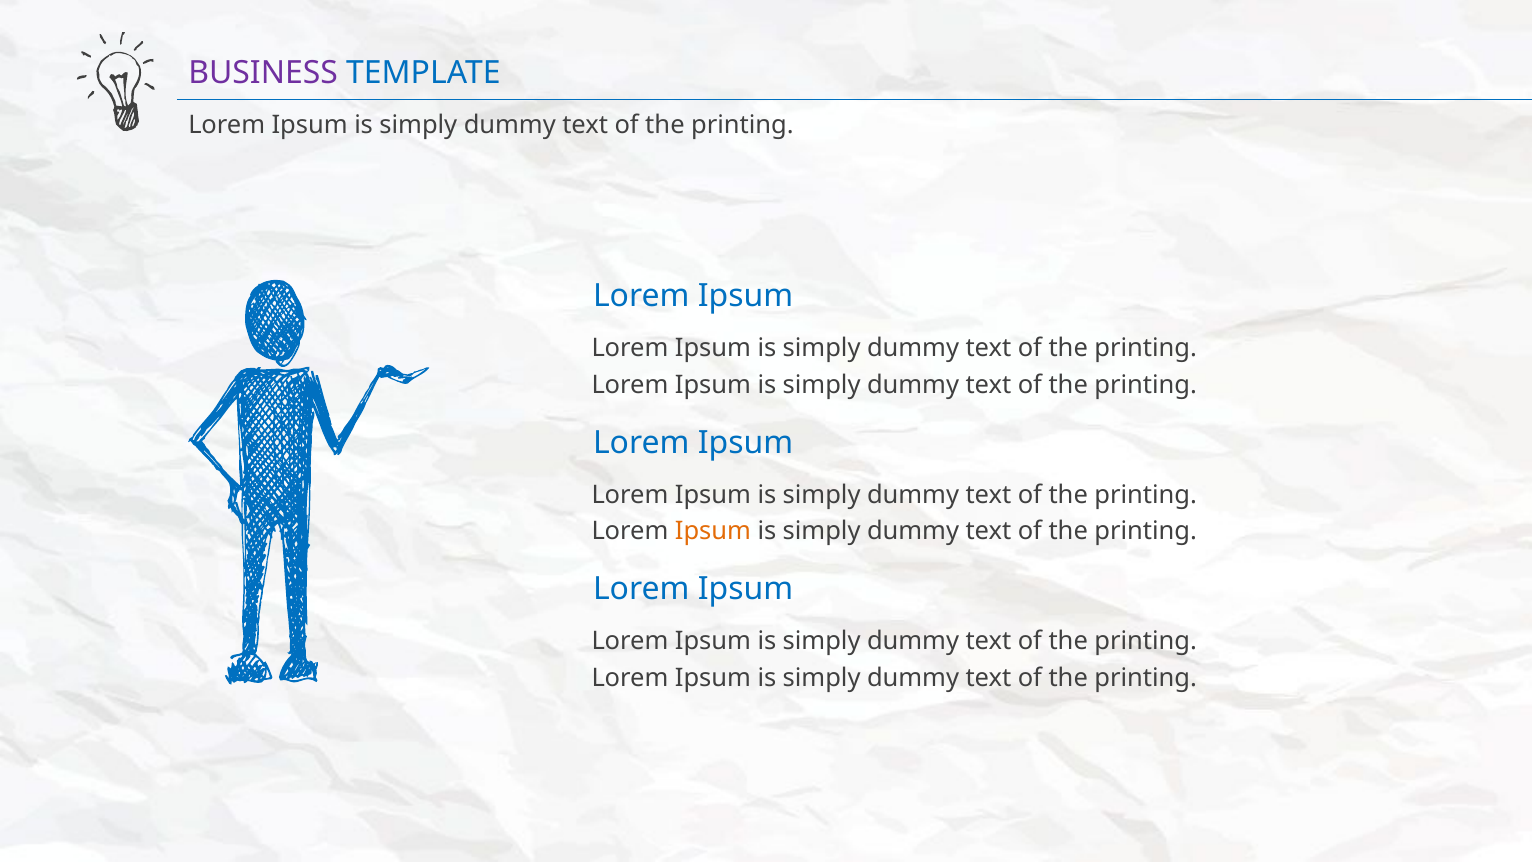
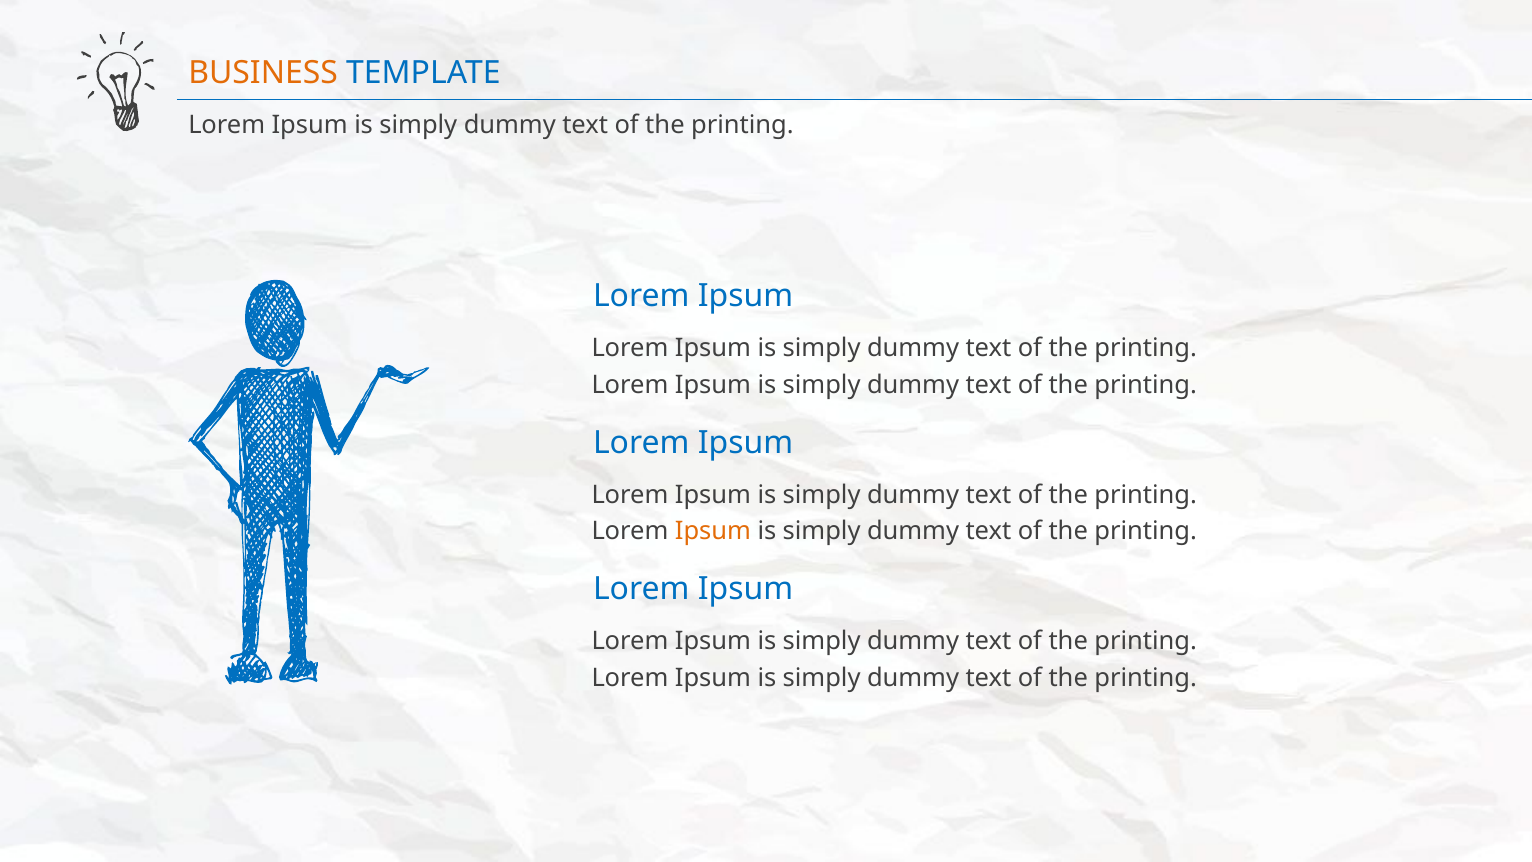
BUSINESS colour: purple -> orange
